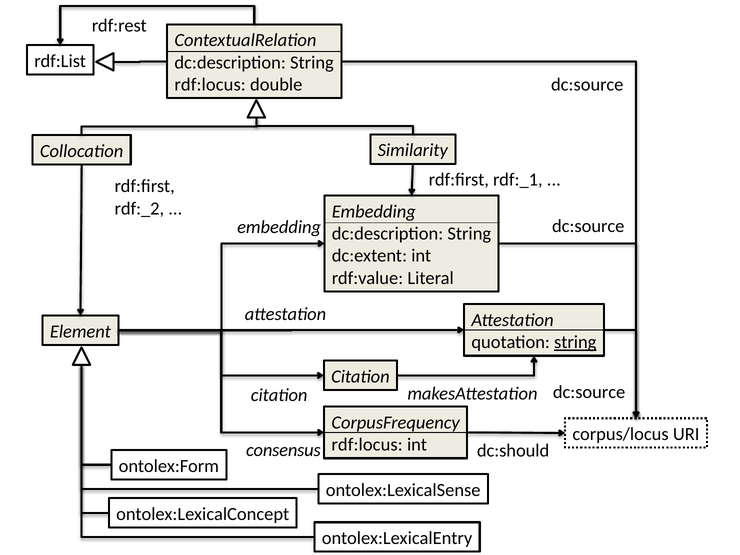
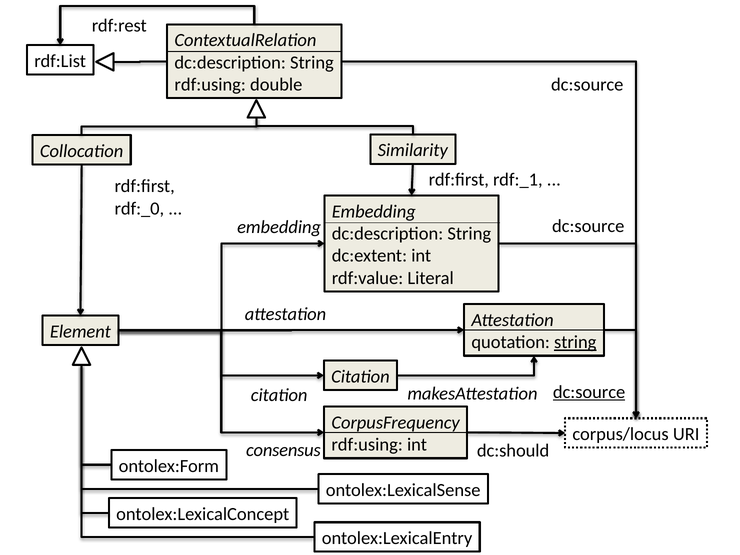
rdf:locus at (210, 85): rdf:locus -> rdf:using
rdf:_2: rdf:_2 -> rdf:_0
dc:source at (589, 392) underline: none -> present
rdf:locus at (367, 445): rdf:locus -> rdf:using
